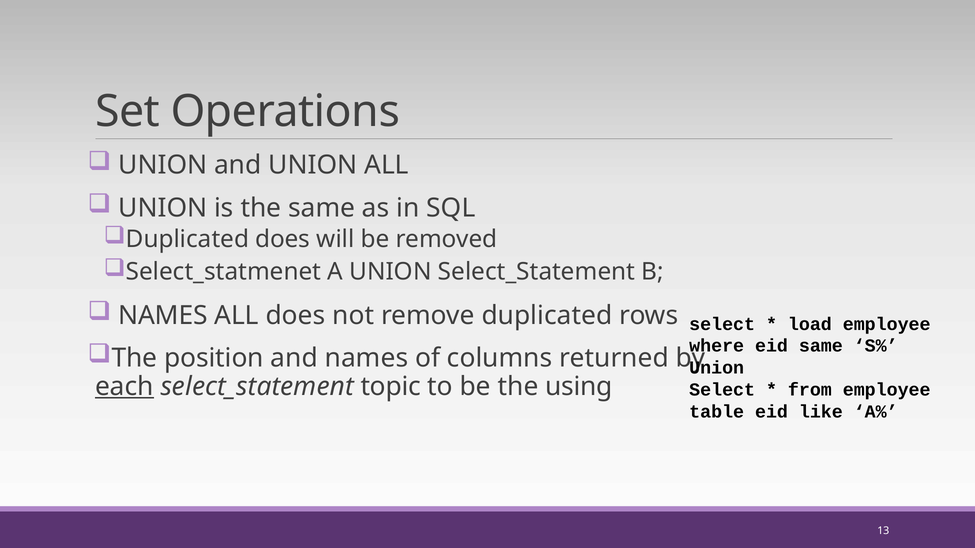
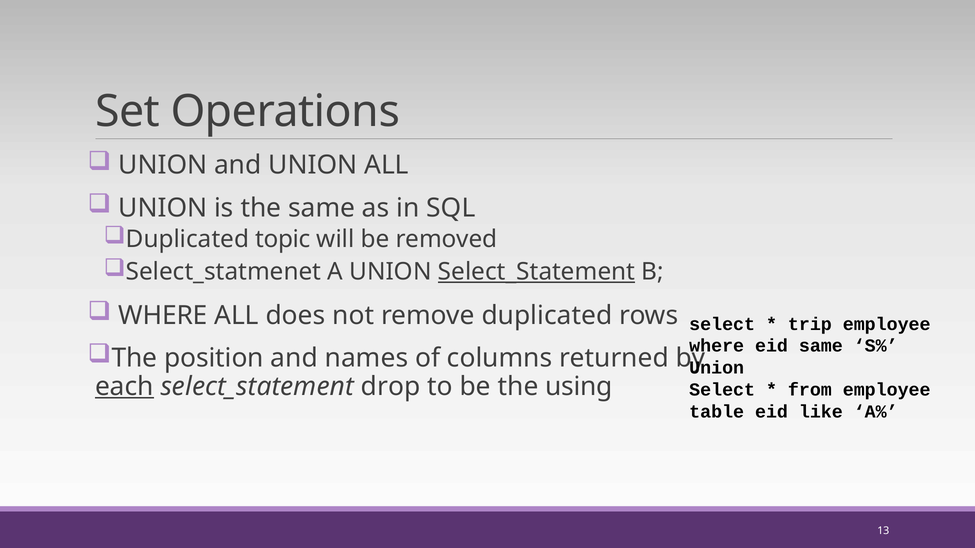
Duplicated does: does -> topic
Select_Statement at (537, 272) underline: none -> present
NAMES at (163, 316): NAMES -> WHERE
load: load -> trip
topic: topic -> drop
